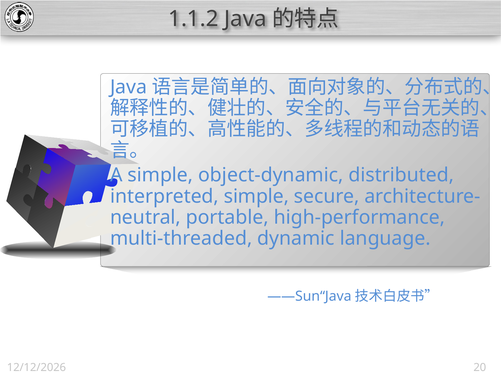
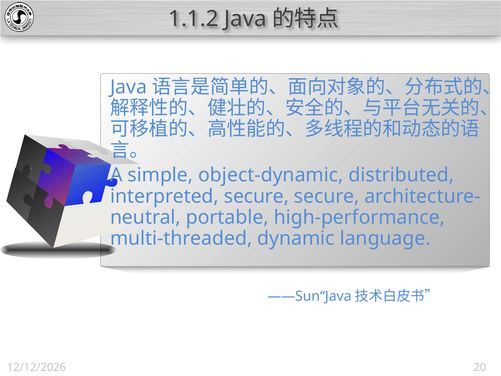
interpreted simple: simple -> secure
